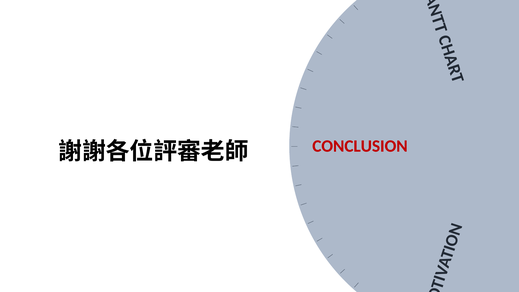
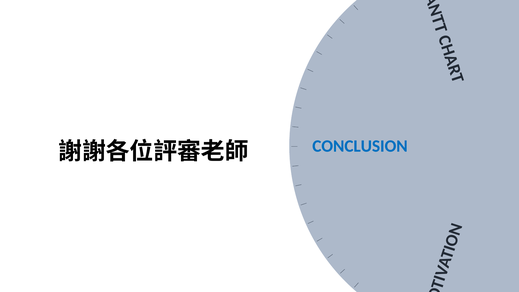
CONCLUSION colour: red -> blue
